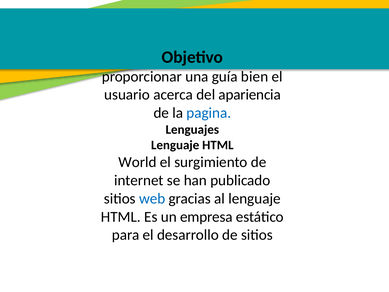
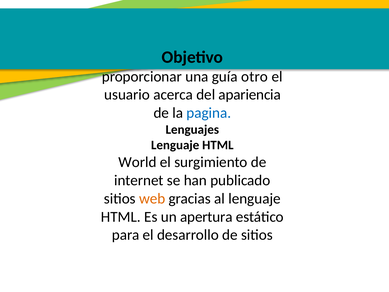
bien: bien -> otro
web colour: blue -> orange
empresa: empresa -> apertura
